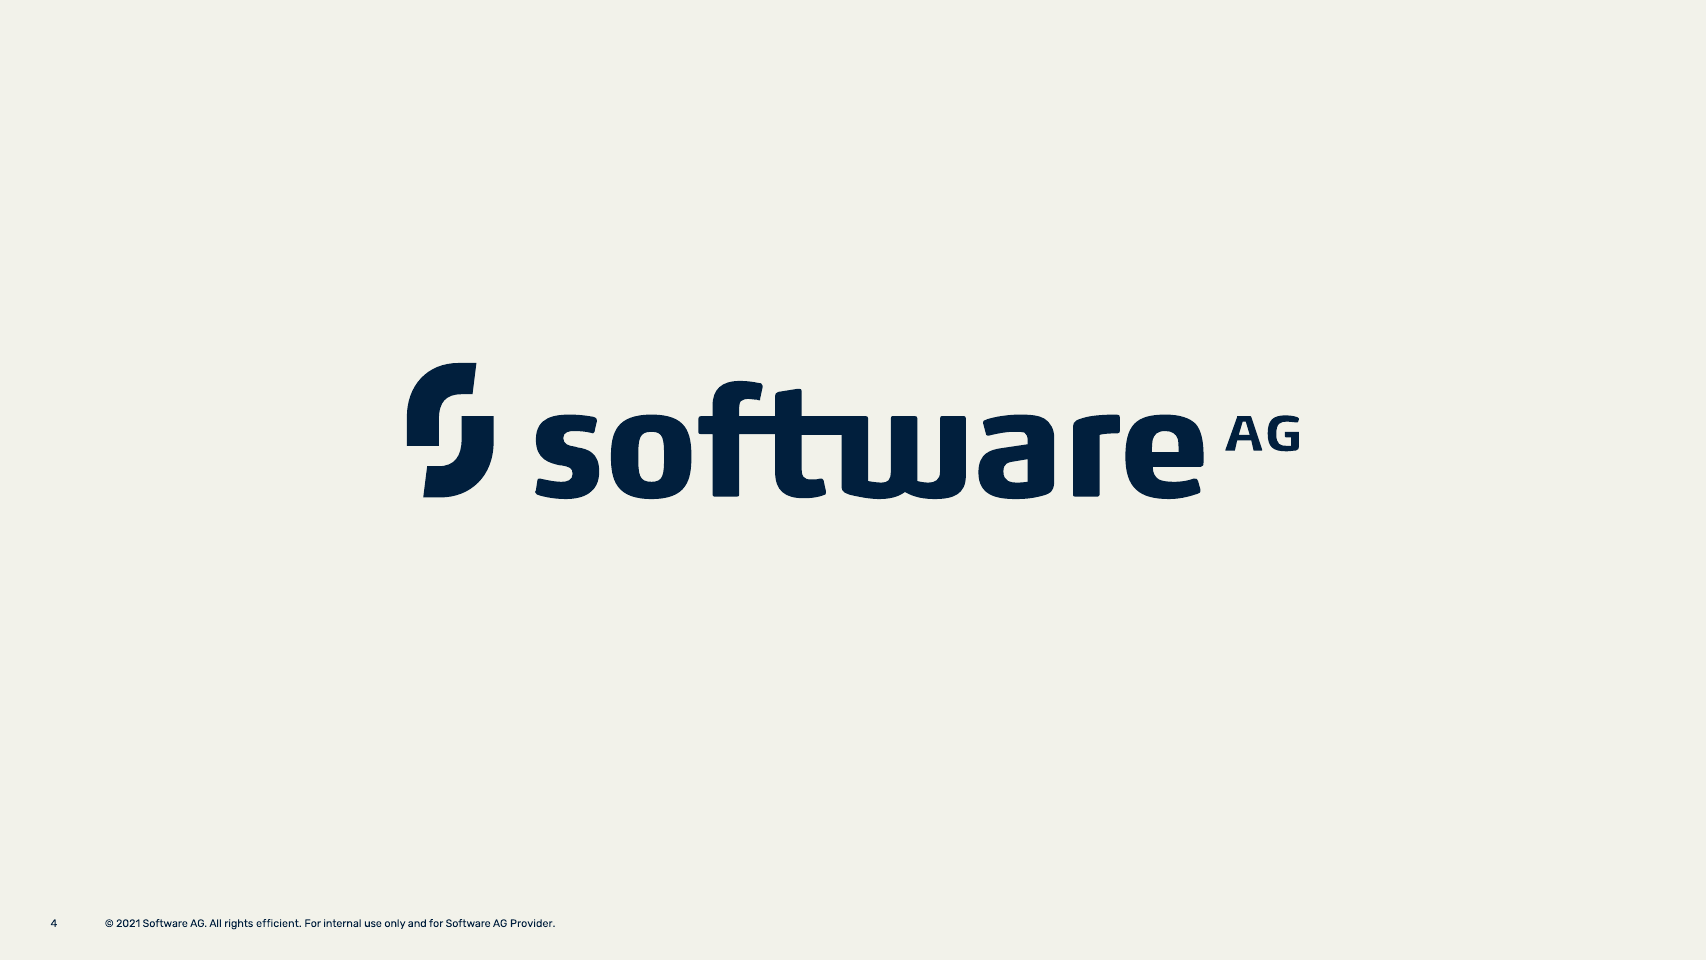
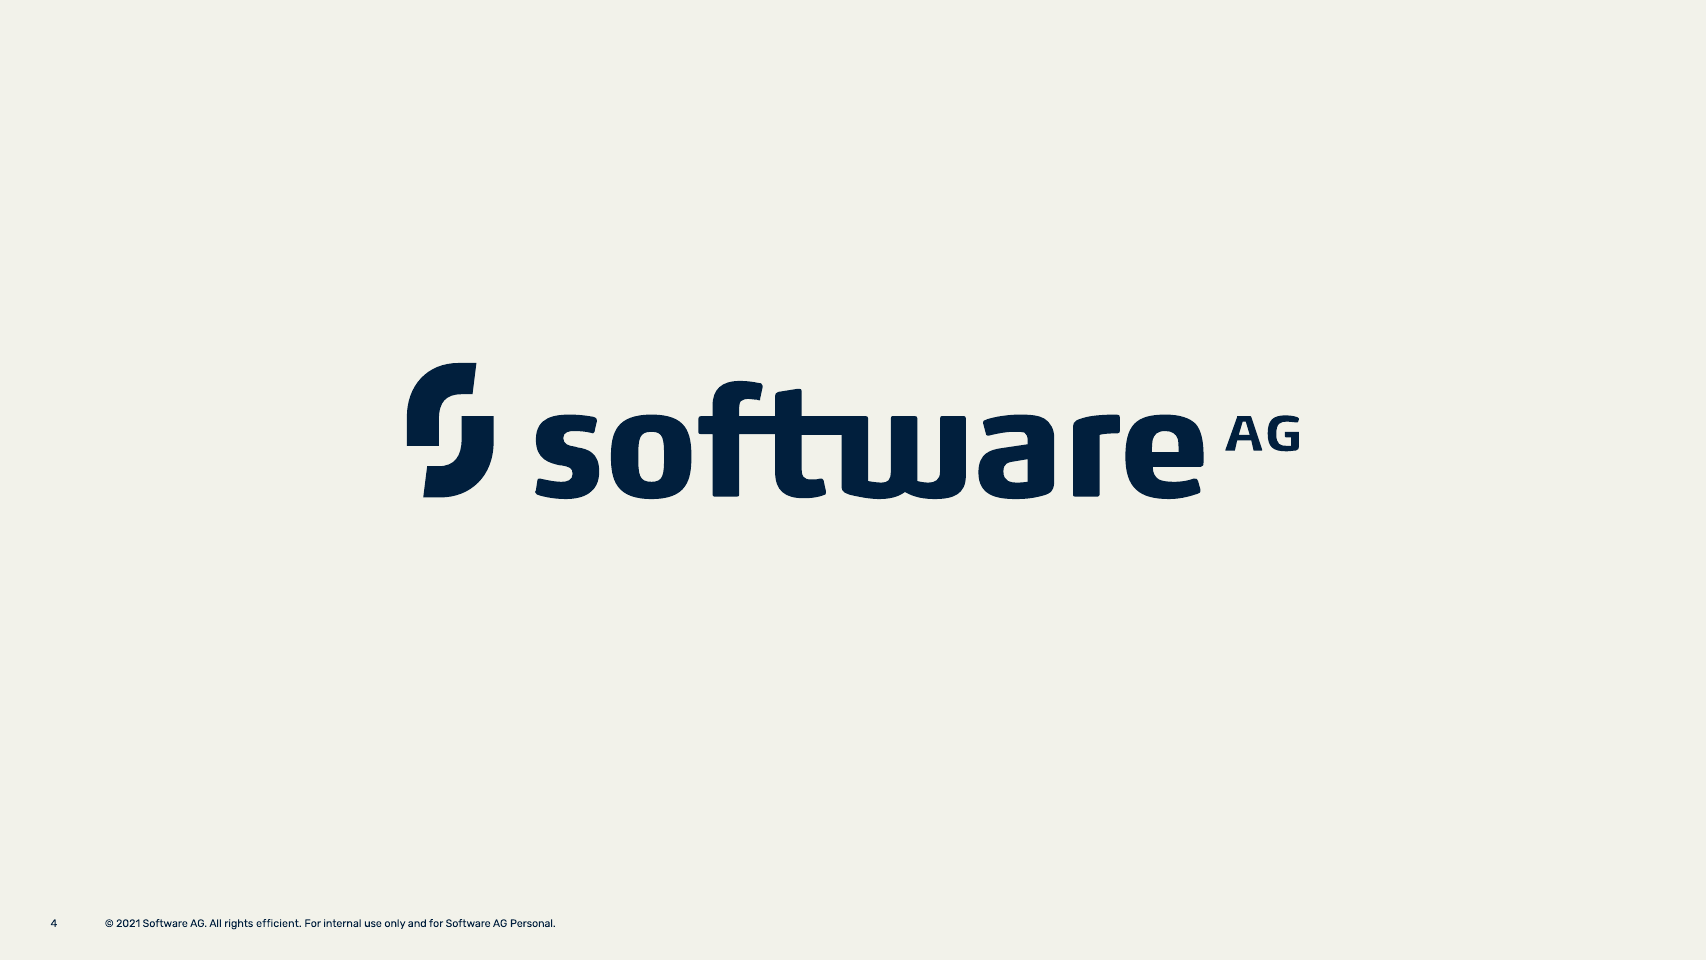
Provider: Provider -> Personal
